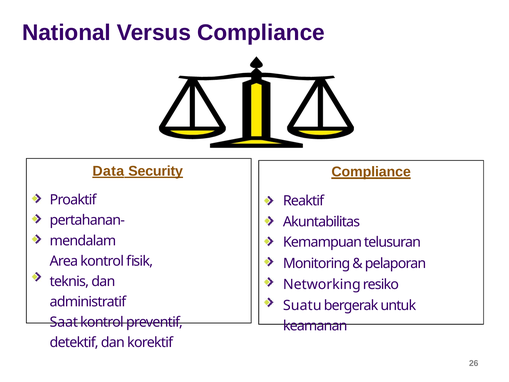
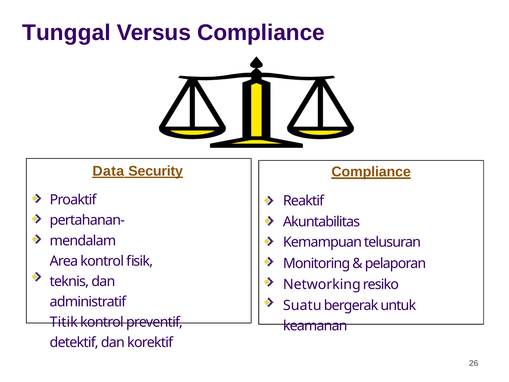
National: National -> Tunggal
Saat: Saat -> Titik
